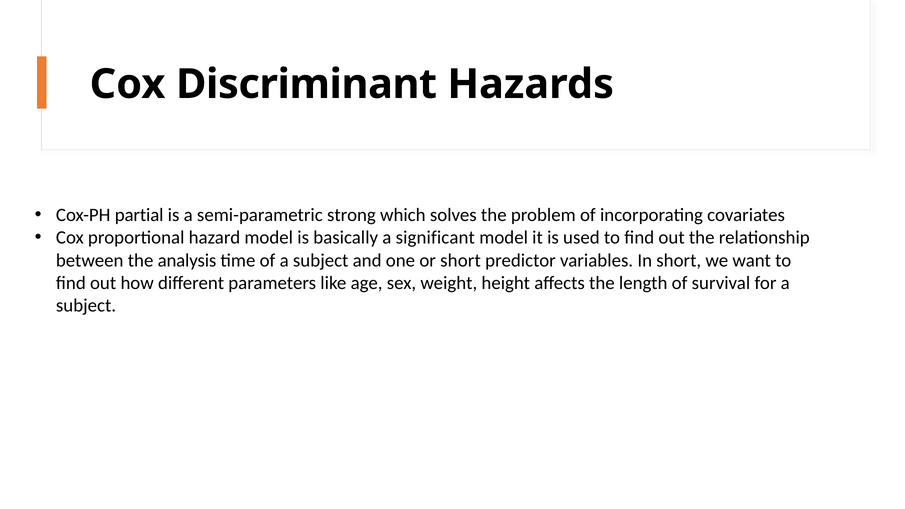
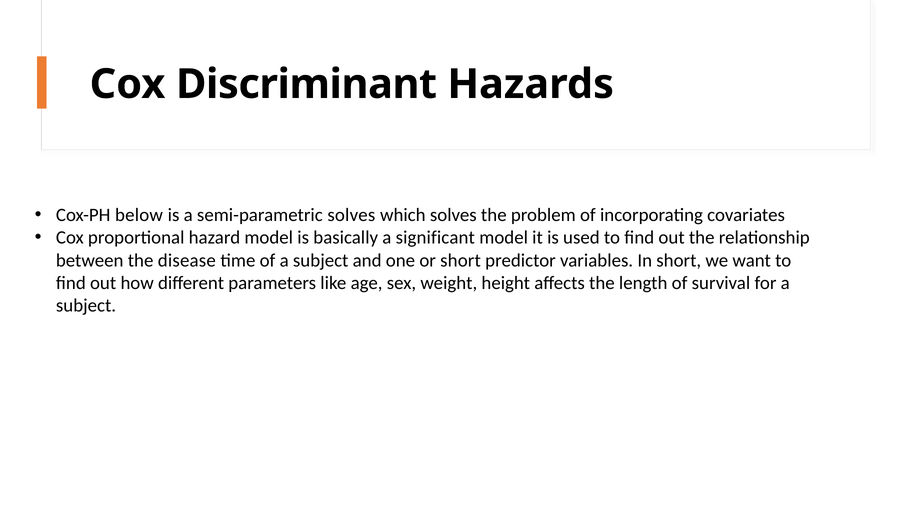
partial: partial -> below
semi-parametric strong: strong -> solves
analysis: analysis -> disease
